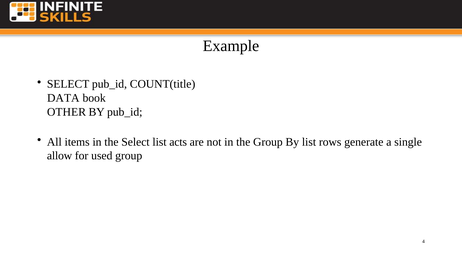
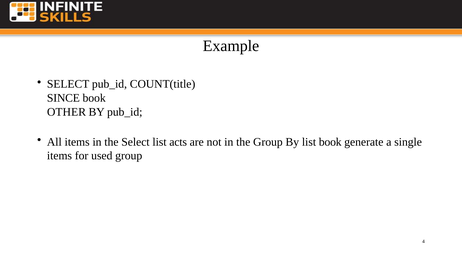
DATA: DATA -> SINCE
list rows: rows -> book
allow at (60, 156): allow -> items
